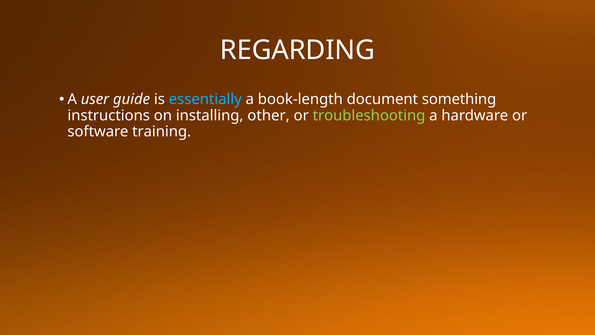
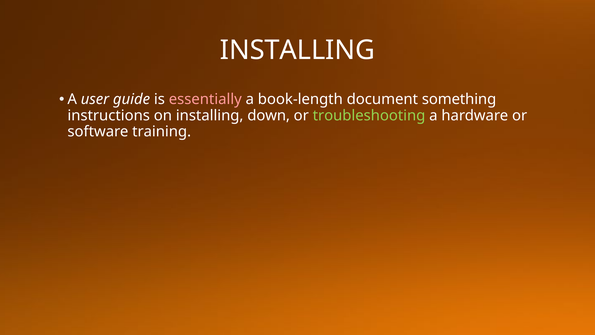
REGARDING at (297, 50): REGARDING -> INSTALLING
essentially colour: light blue -> pink
other: other -> down
